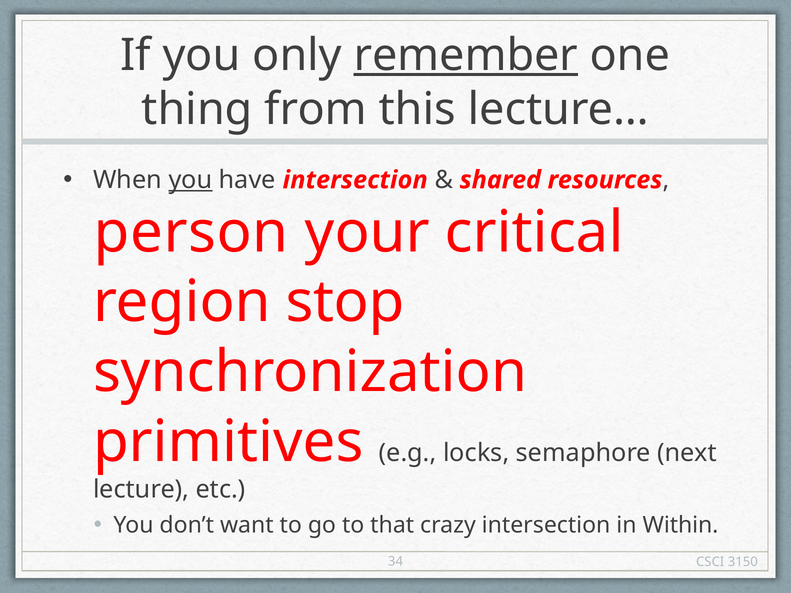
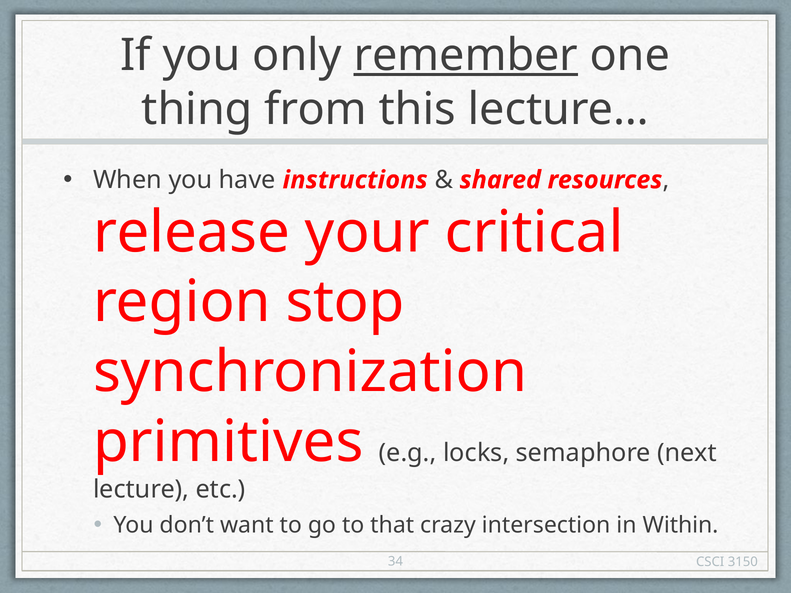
you at (190, 180) underline: present -> none
have intersection: intersection -> instructions
person: person -> release
